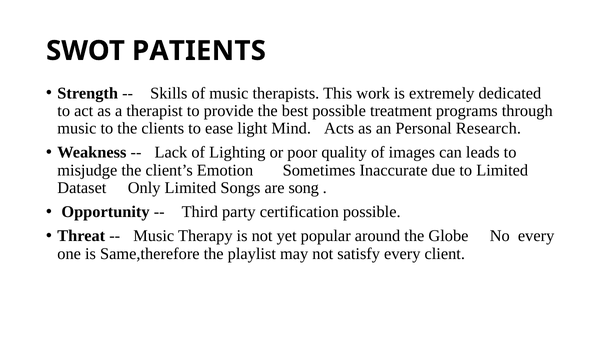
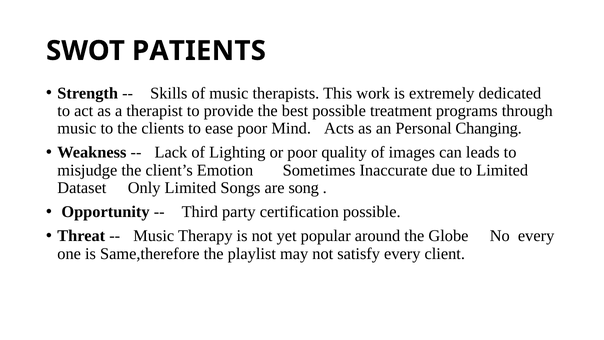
ease light: light -> poor
Research: Research -> Changing
